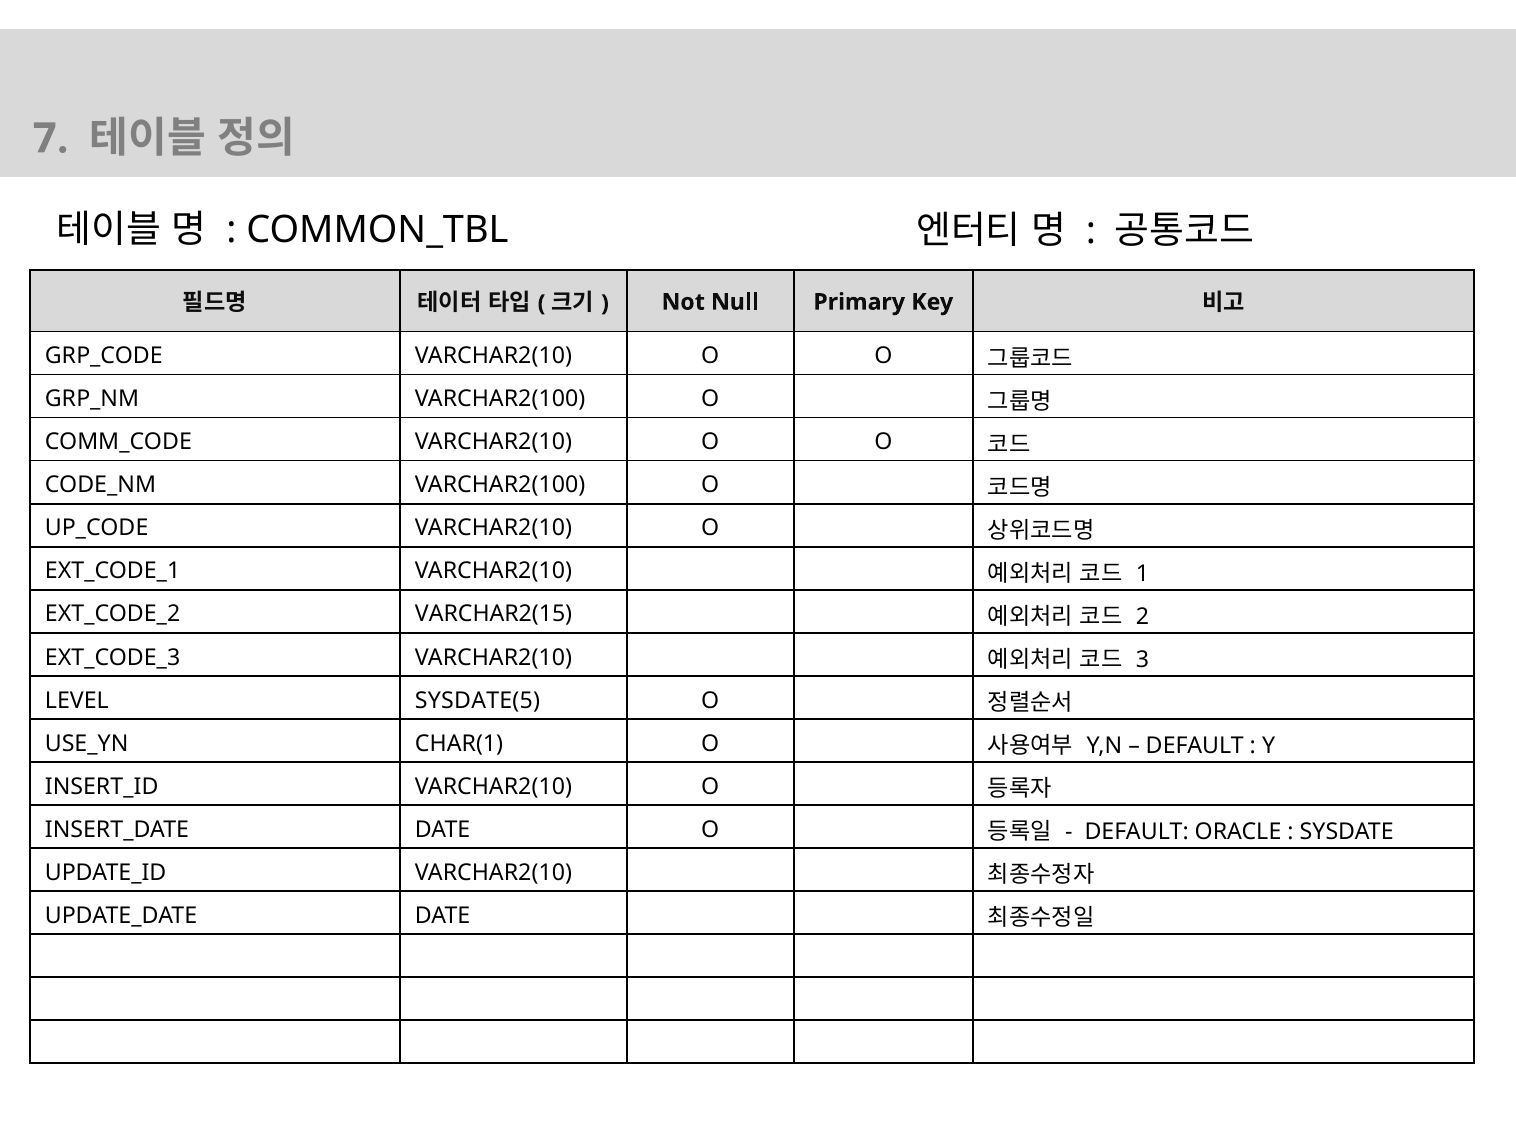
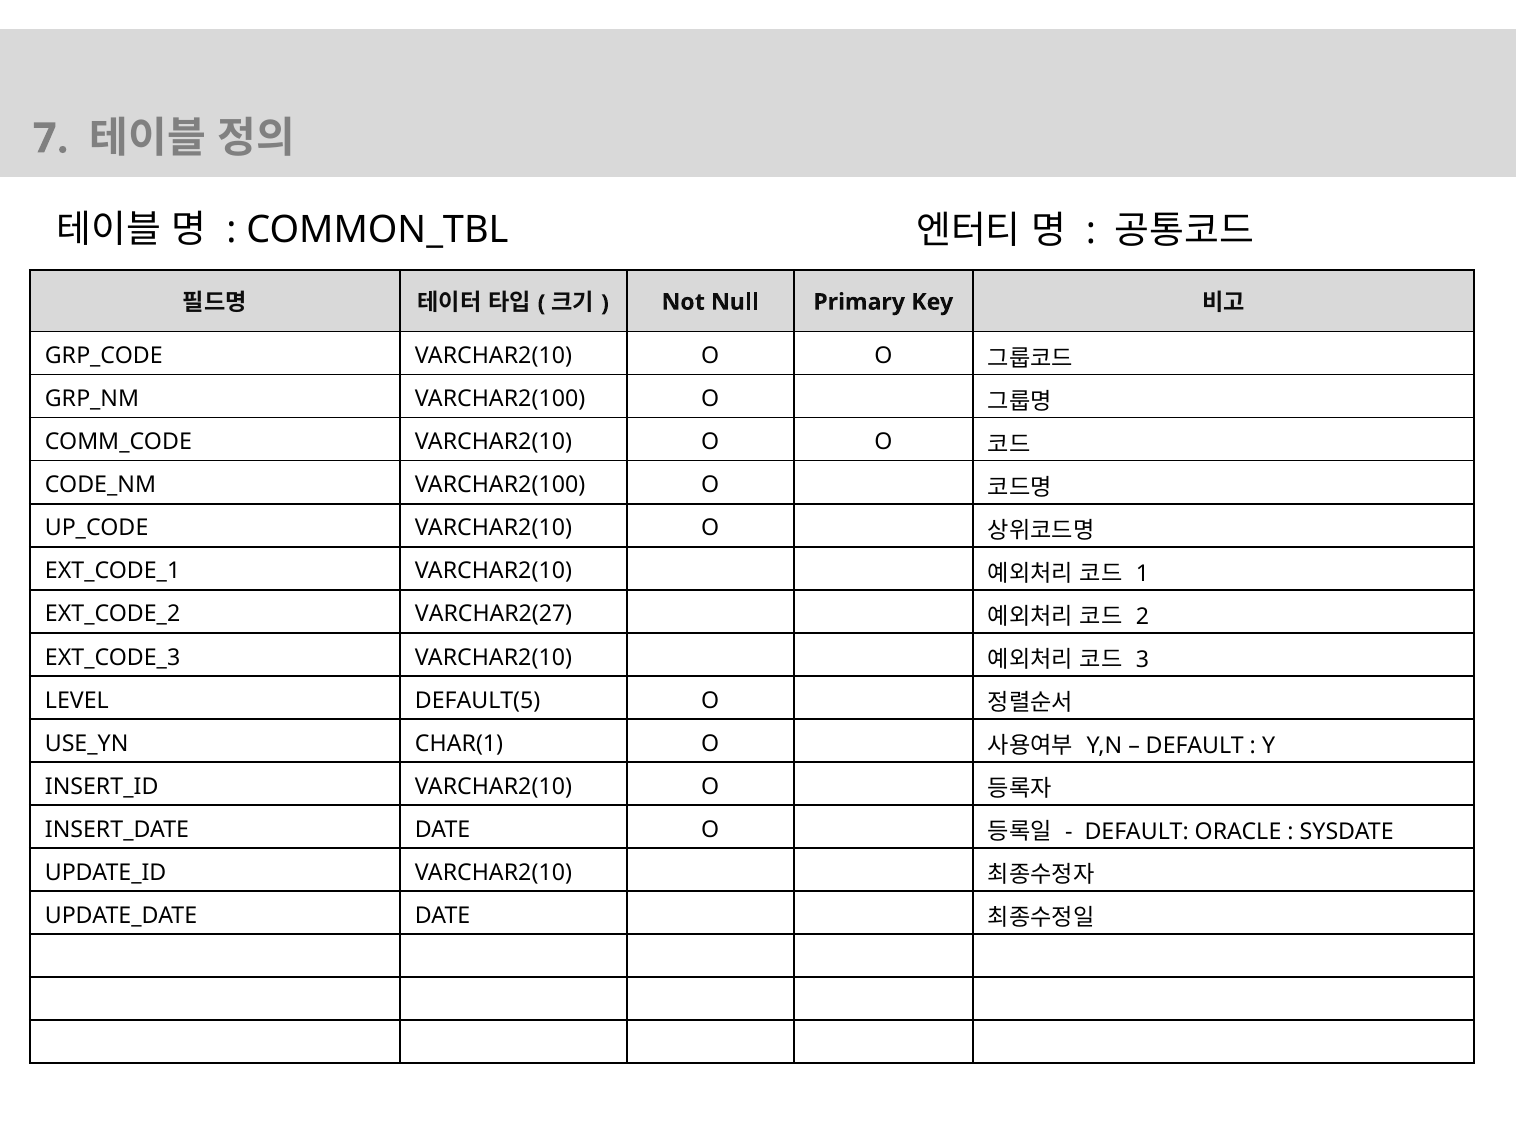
VARCHAR2(15: VARCHAR2(15 -> VARCHAR2(27
SYSDATE(5: SYSDATE(5 -> DEFAULT(5
